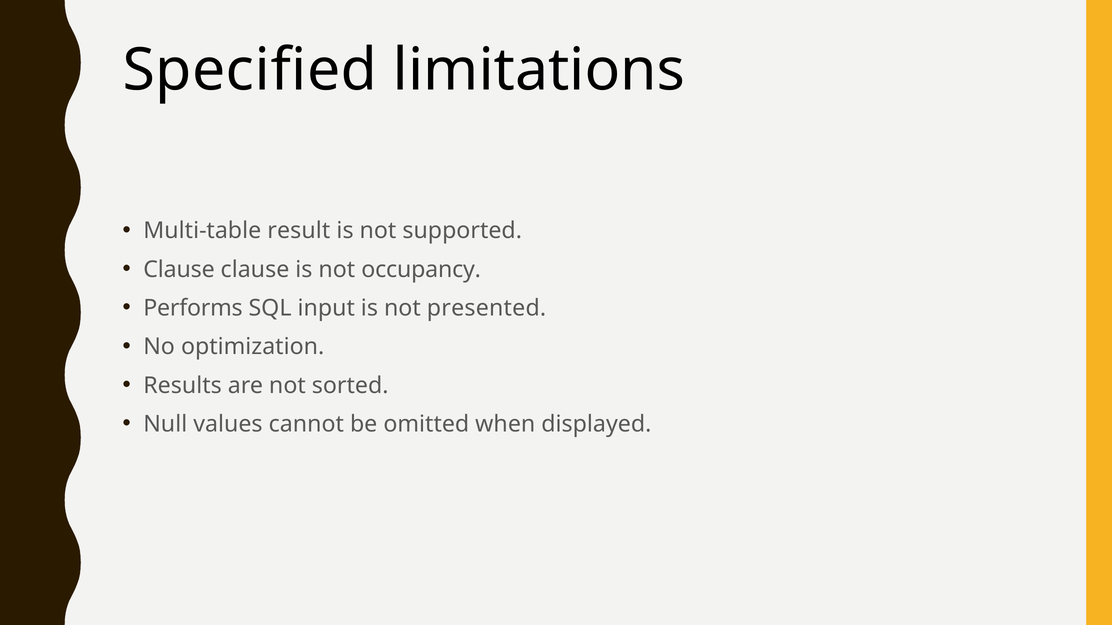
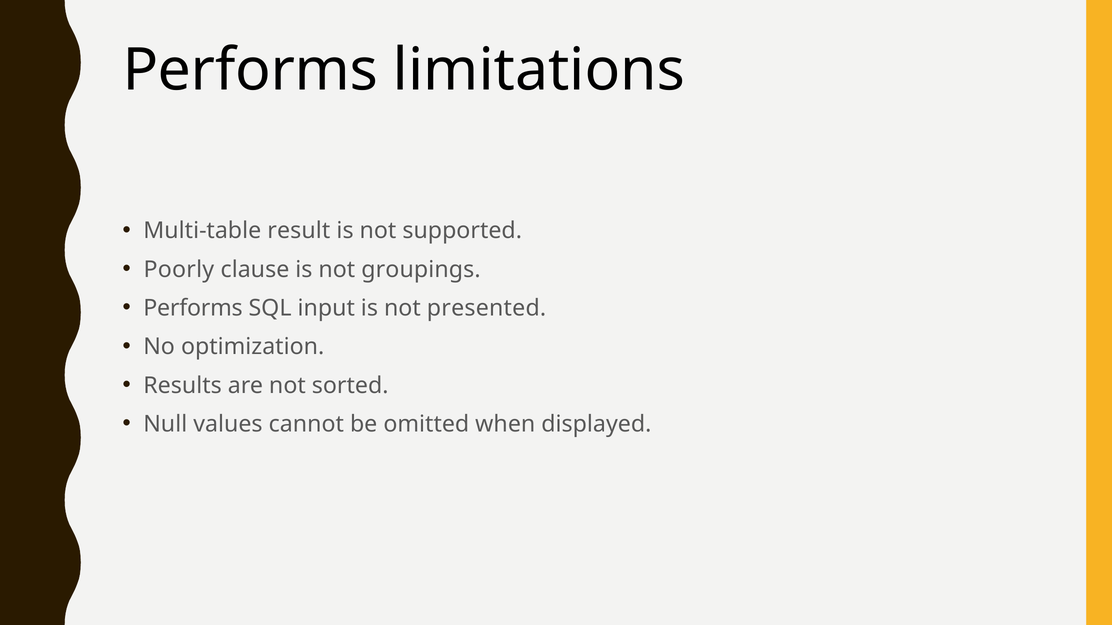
Specified at (250, 71): Specified -> Performs
Clause at (179, 270): Clause -> Poorly
occupancy: occupancy -> groupings
